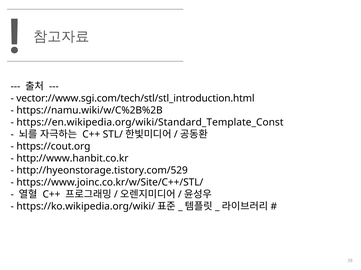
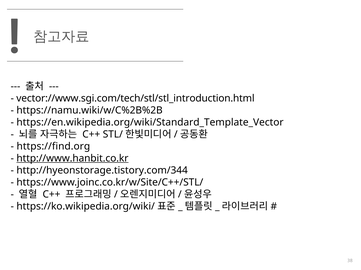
https://en.wikipedia.org/wiki/Standard_Template_Const: https://en.wikipedia.org/wiki/Standard_Template_Const -> https://en.wikipedia.org/wiki/Standard_Template_Vector
https://cout.org: https://cout.org -> https://find.org
http://www.hanbit.co.kr underline: none -> present
http://hyeonstorage.tistory.com/529: http://hyeonstorage.tistory.com/529 -> http://hyeonstorage.tistory.com/344
